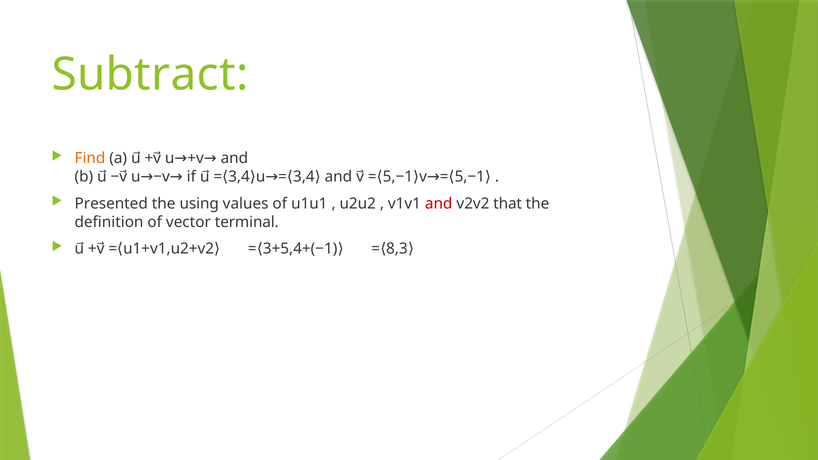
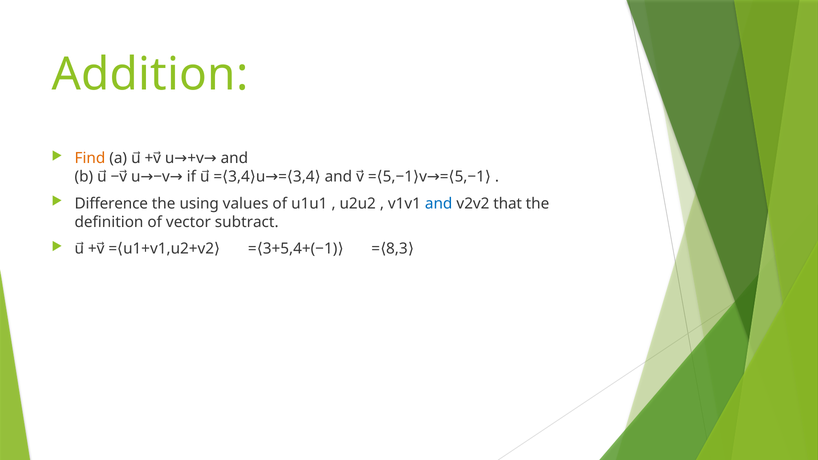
Subtract: Subtract -> Addition
Presented: Presented -> Difference
and at (439, 204) colour: red -> blue
terminal: terminal -> subtract
